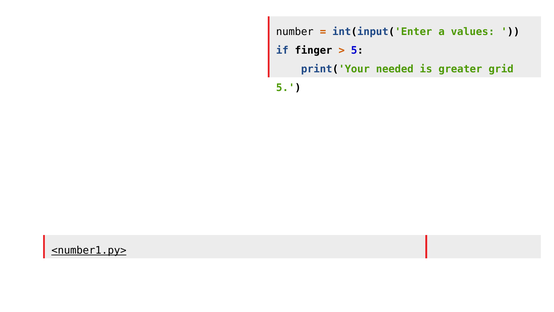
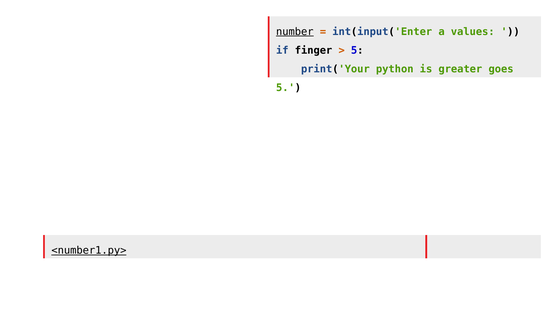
number underline: none -> present
needed: needed -> python
grid: grid -> goes
